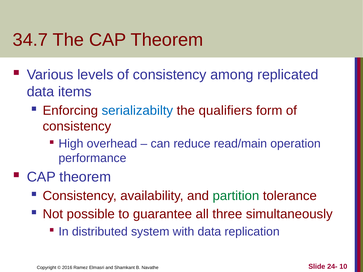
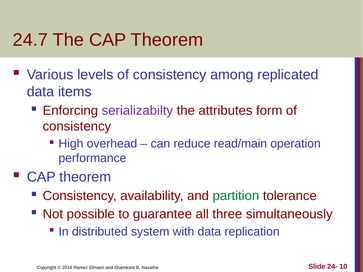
34.7: 34.7 -> 24.7
serializabilty colour: blue -> purple
qualifiers: qualifiers -> attributes
